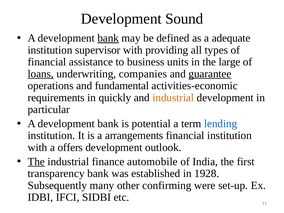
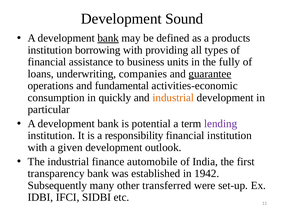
adequate: adequate -> products
supervisor: supervisor -> borrowing
large: large -> fully
loans underline: present -> none
requirements: requirements -> consumption
lending colour: blue -> purple
arrangements: arrangements -> responsibility
offers: offers -> given
The at (36, 162) underline: present -> none
1928: 1928 -> 1942
confirming: confirming -> transferred
